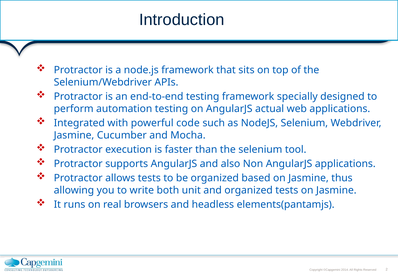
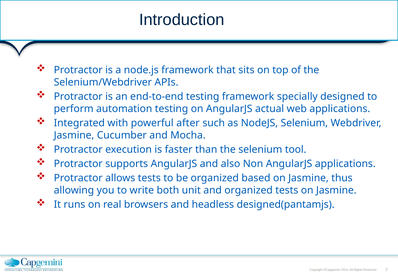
code: code -> after
elements(pantamjs: elements(pantamjs -> designed(pantamjs
